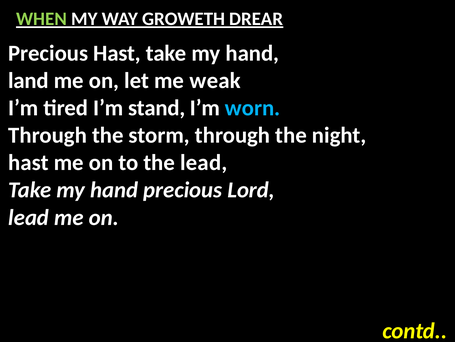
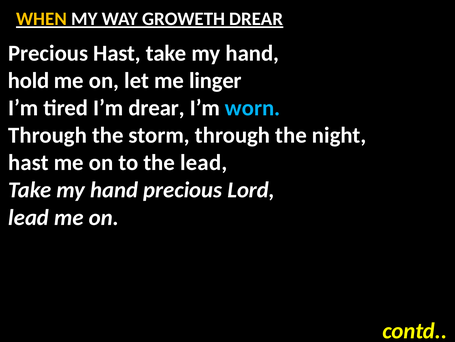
WHEN colour: light green -> yellow
land: land -> hold
weak: weak -> linger
I’m stand: stand -> drear
